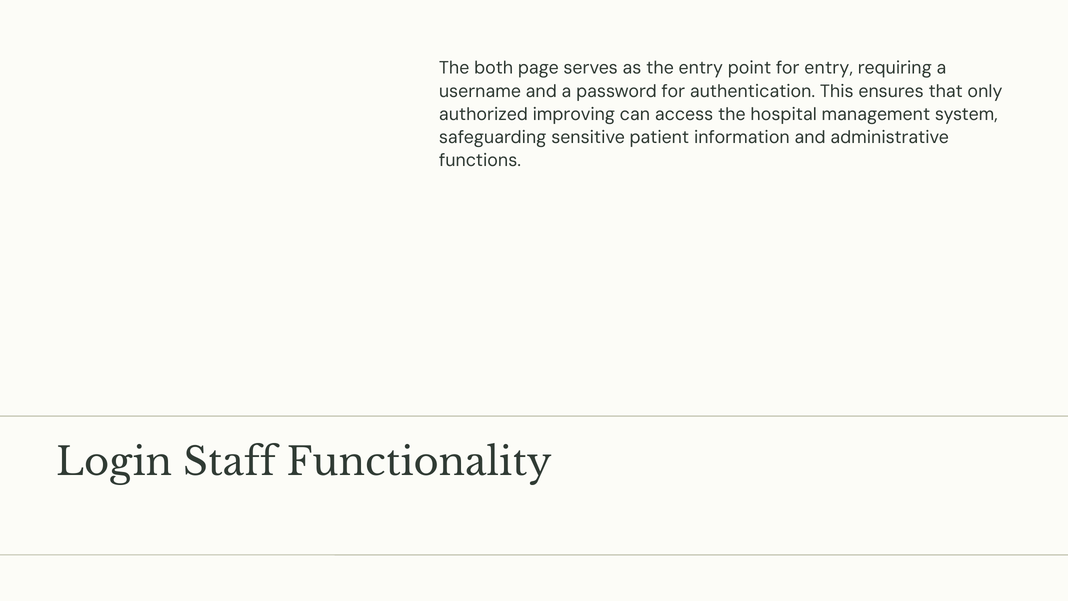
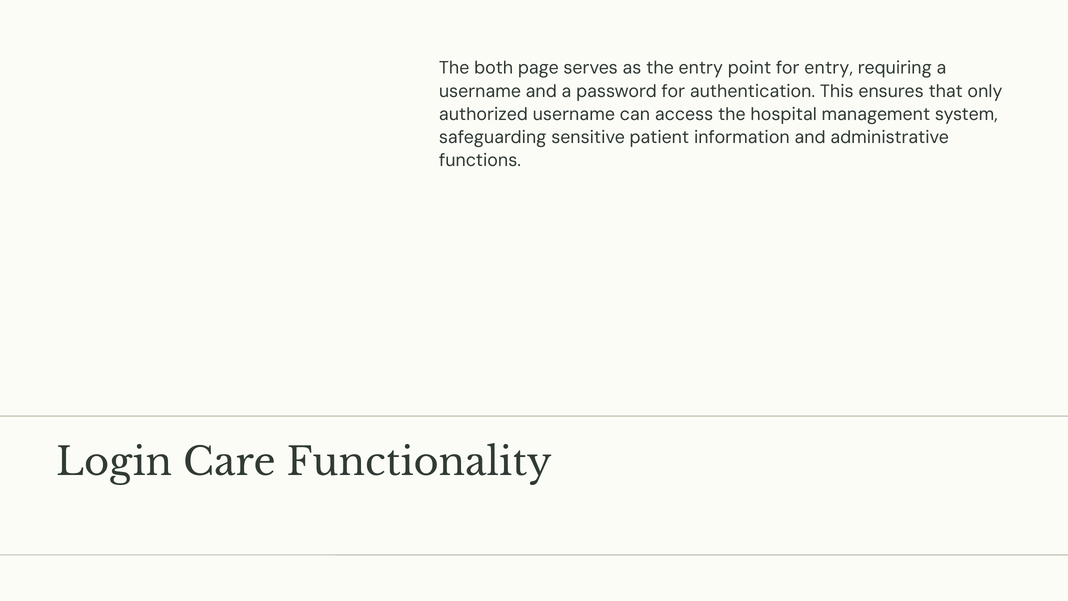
authorized improving: improving -> username
Staff: Staff -> Care
